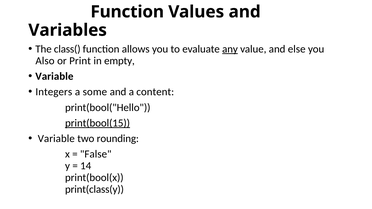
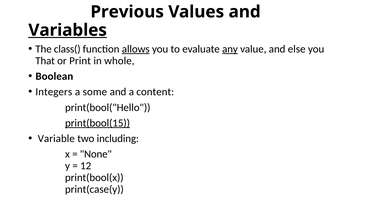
Function at (127, 12): Function -> Previous
Variables underline: none -> present
allows underline: none -> present
Also: Also -> That
empty: empty -> whole
Variable at (54, 76): Variable -> Boolean
rounding: rounding -> including
False: False -> None
14: 14 -> 12
print(class(y: print(class(y -> print(case(y
